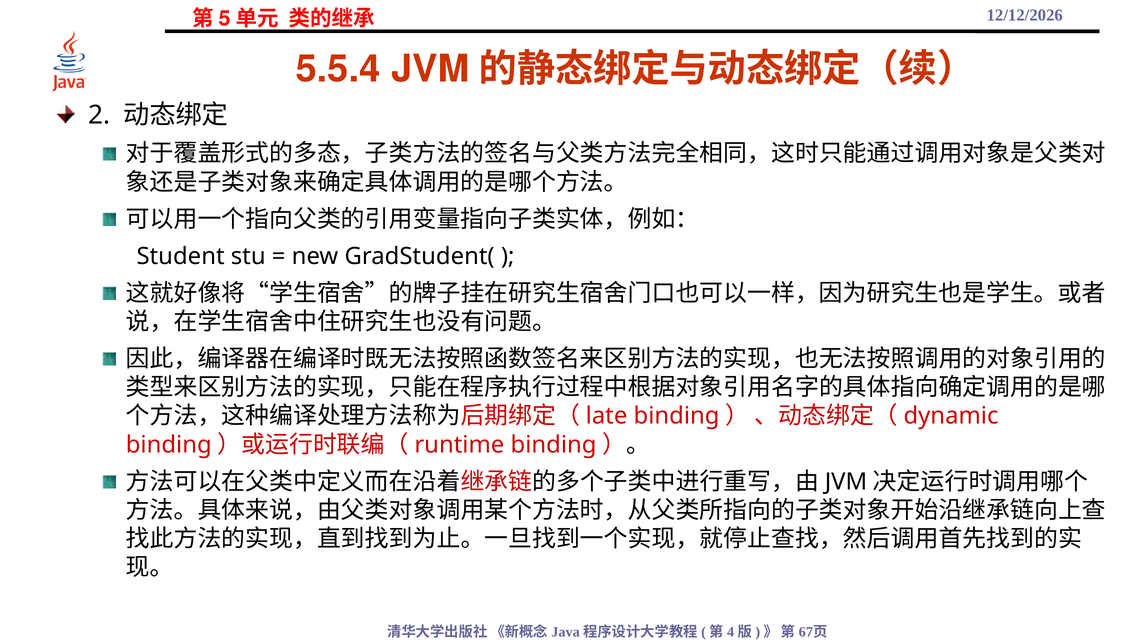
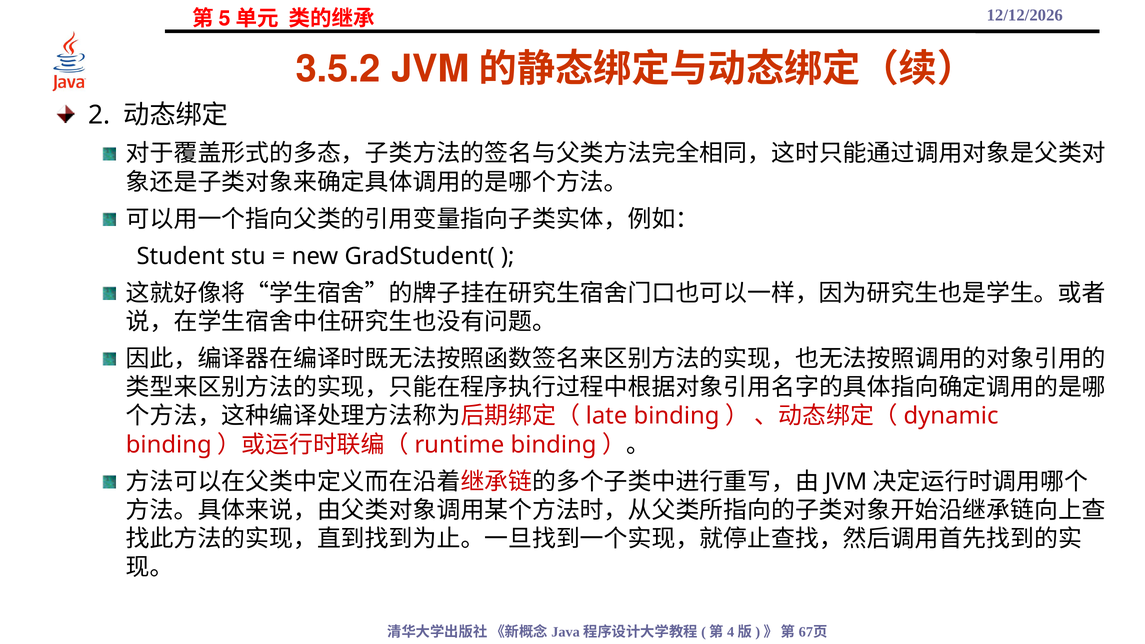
5.5.4: 5.5.4 -> 3.5.2
